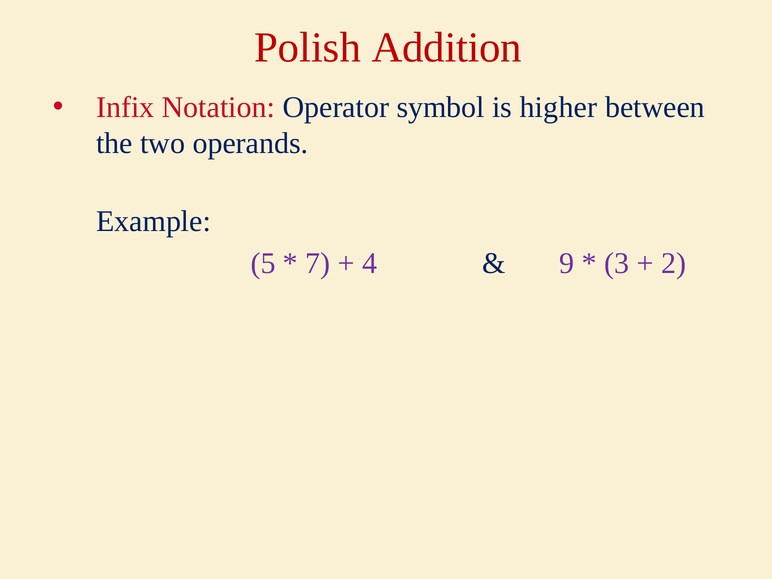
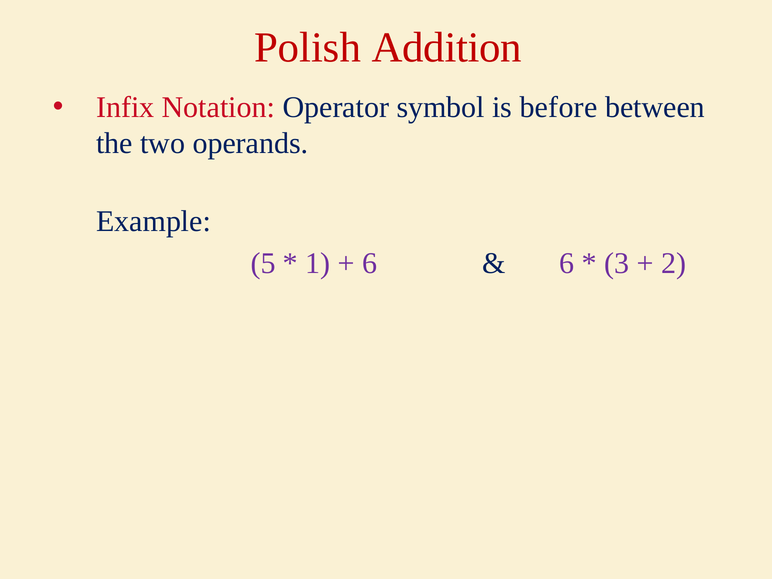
higher: higher -> before
7: 7 -> 1
4 at (370, 263): 4 -> 6
9 at (567, 263): 9 -> 6
